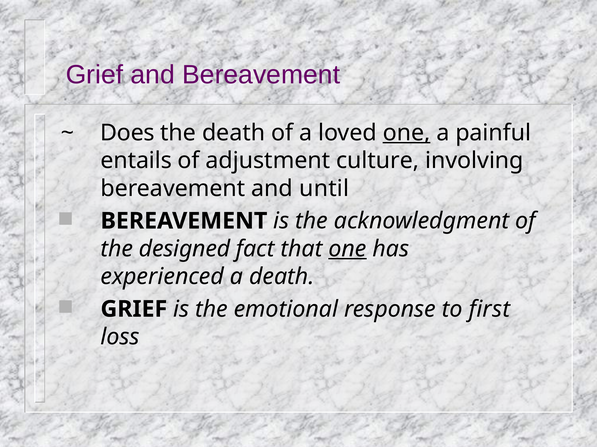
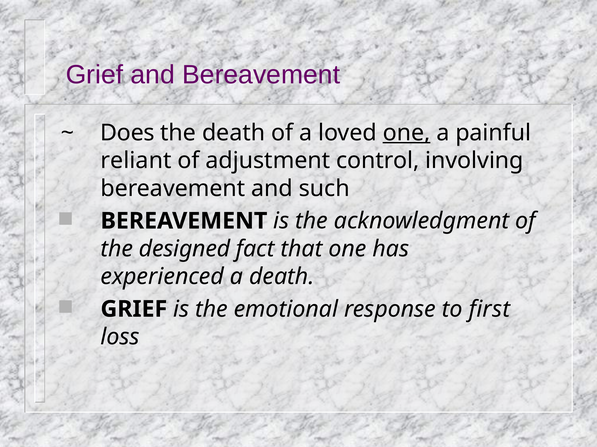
entails: entails -> reliant
culture: culture -> control
until: until -> such
one at (348, 249) underline: present -> none
